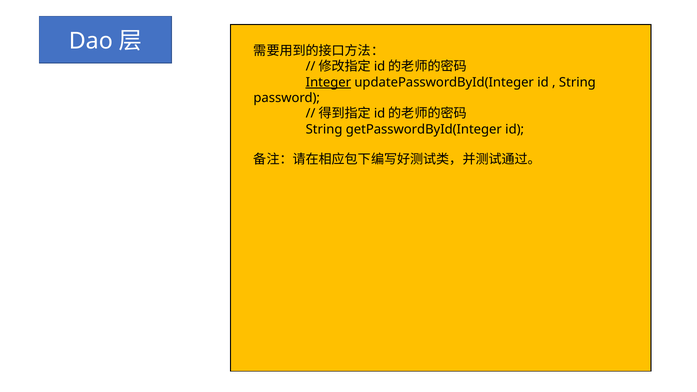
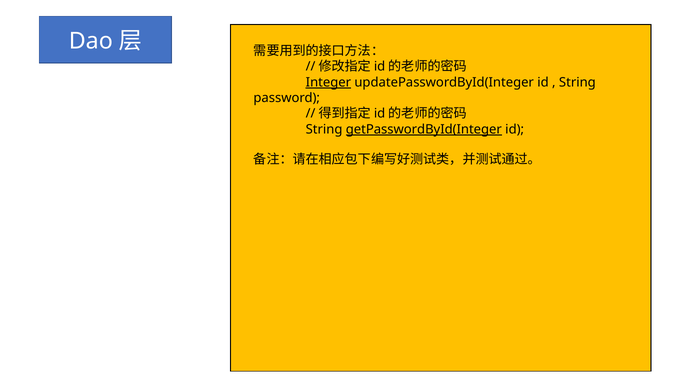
getPasswordById(Integer underline: none -> present
